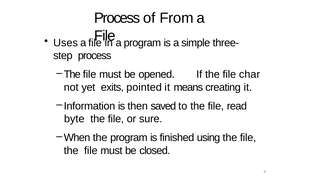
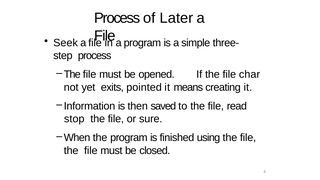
From: From -> Later
Uses: Uses -> Seek
byte: byte -> stop
